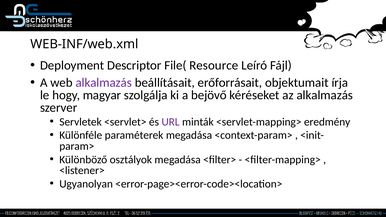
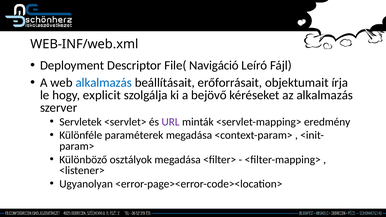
Resource: Resource -> Navigáció
alkalmazás at (104, 83) colour: purple -> blue
magyar: magyar -> explicit
